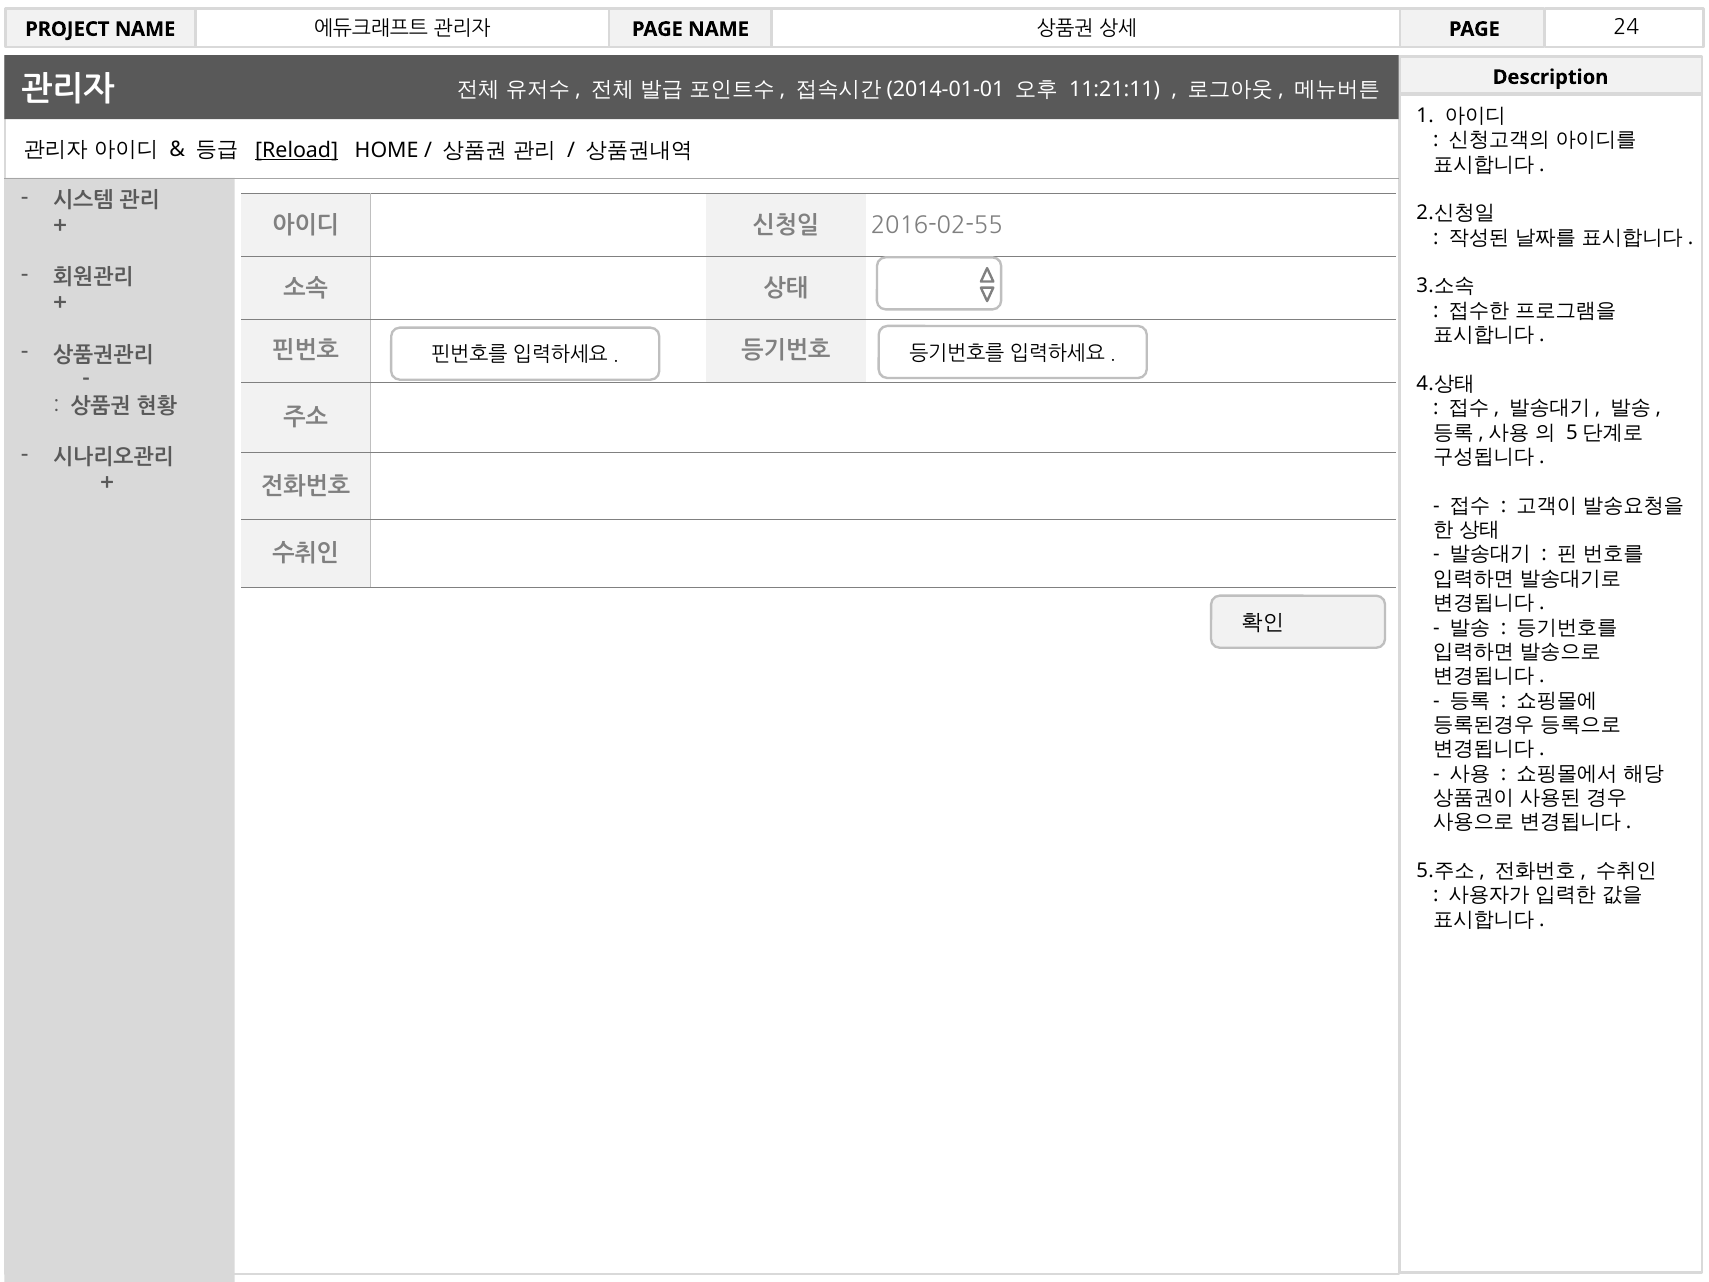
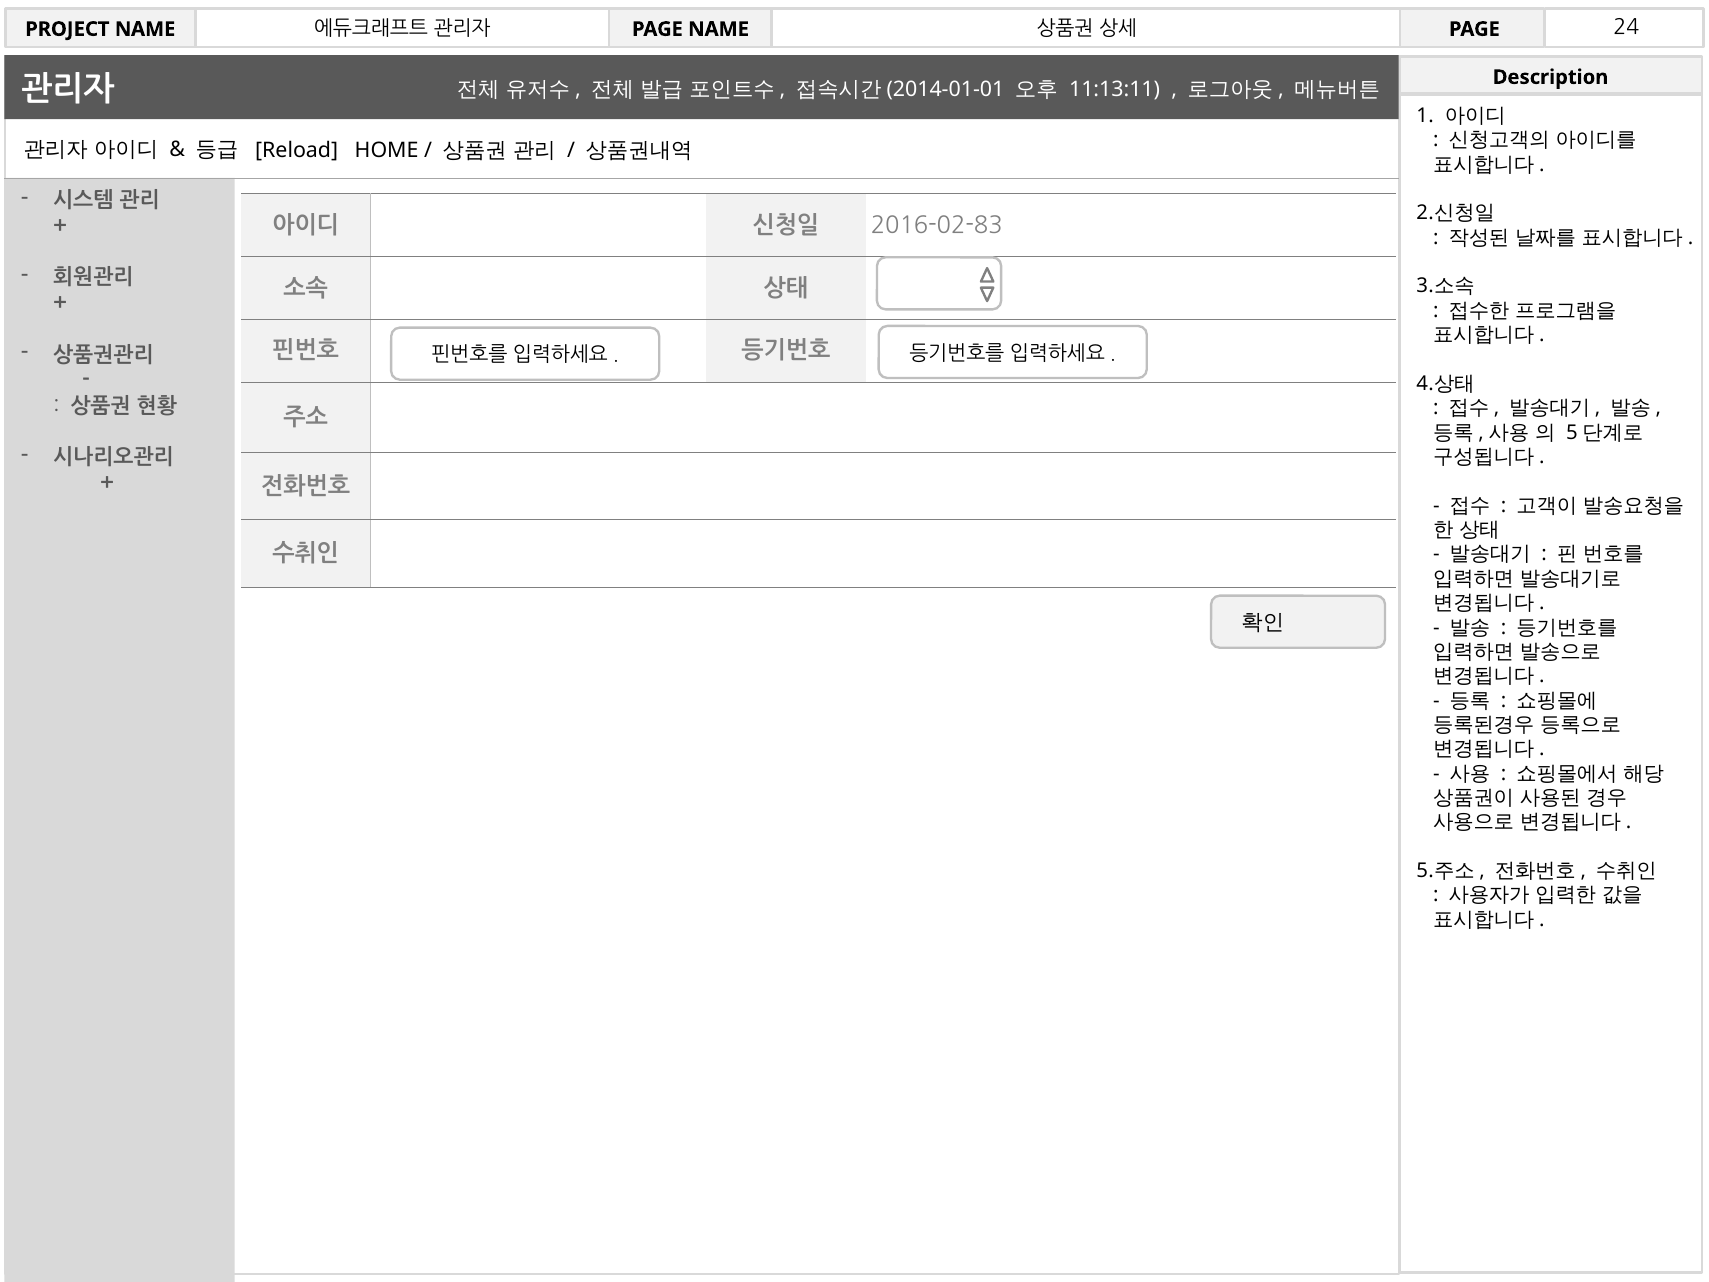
11:21:11: 11:21:11 -> 11:13:11
Reload underline: present -> none
2016-02-55: 2016-02-55 -> 2016-02-83
